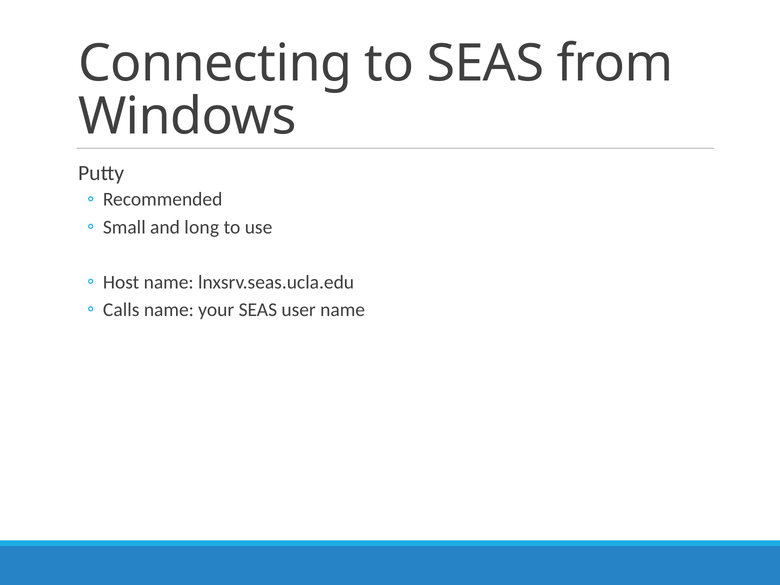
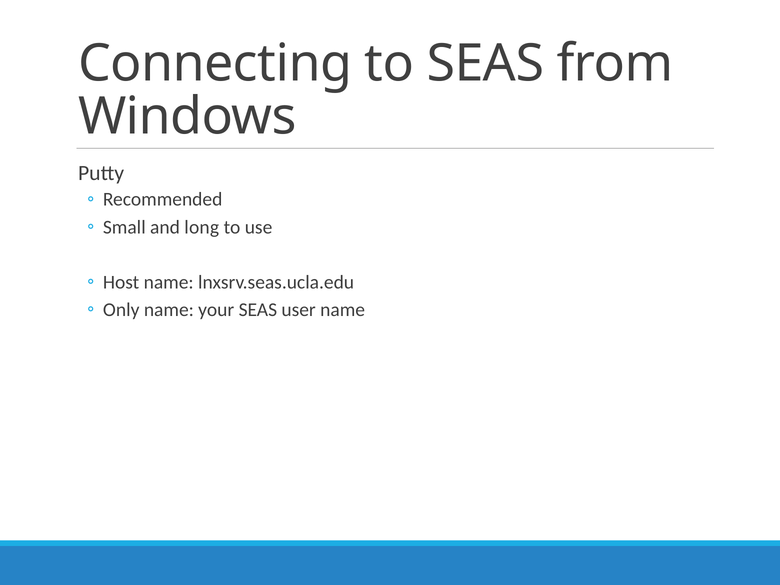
Calls: Calls -> Only
